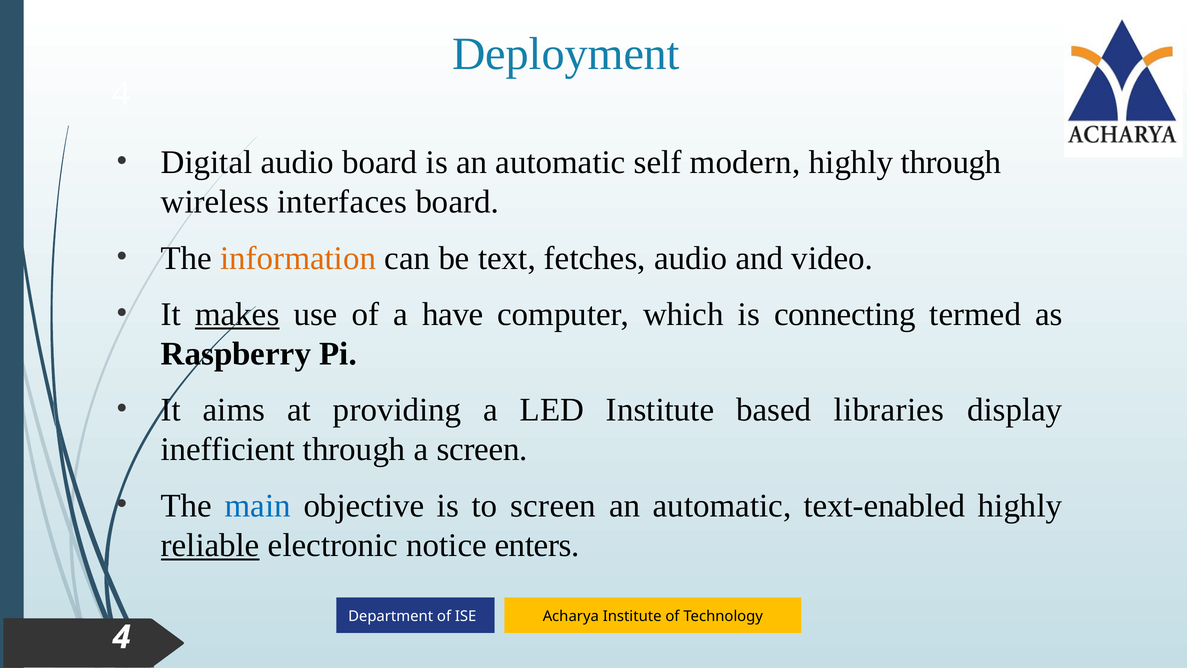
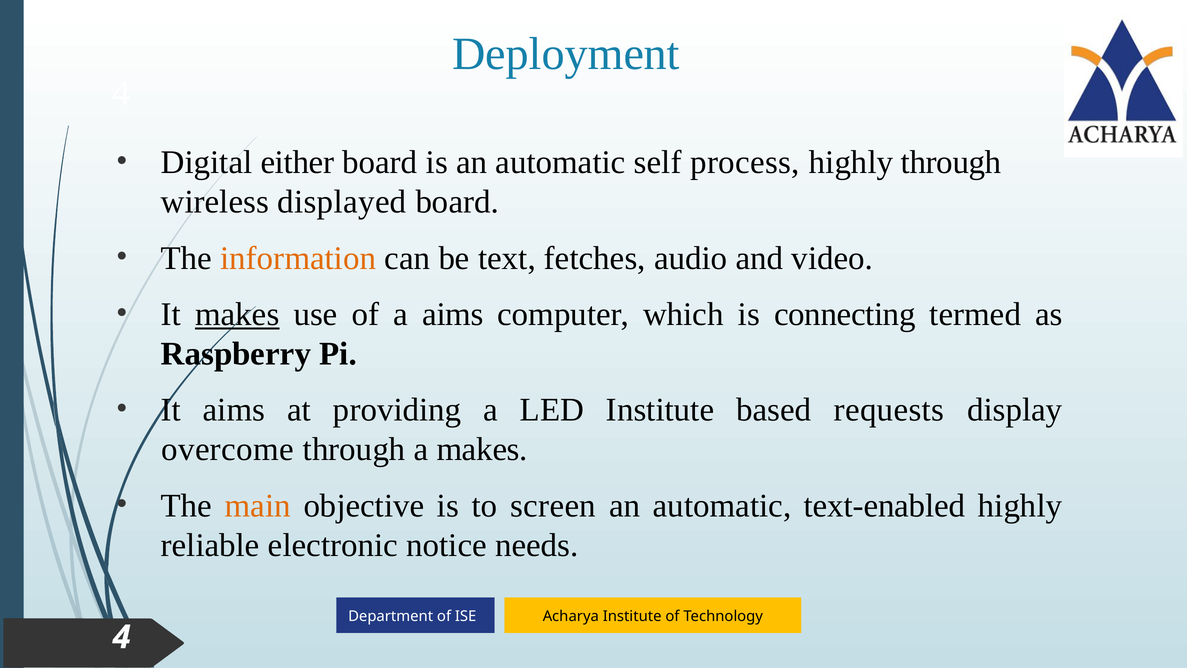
Digital audio: audio -> either
modern: modern -> process
interfaces: interfaces -> displayed
a have: have -> aims
libraries: libraries -> requests
inefficient: inefficient -> overcome
a screen: screen -> makes
main colour: blue -> orange
reliable underline: present -> none
enters: enters -> needs
